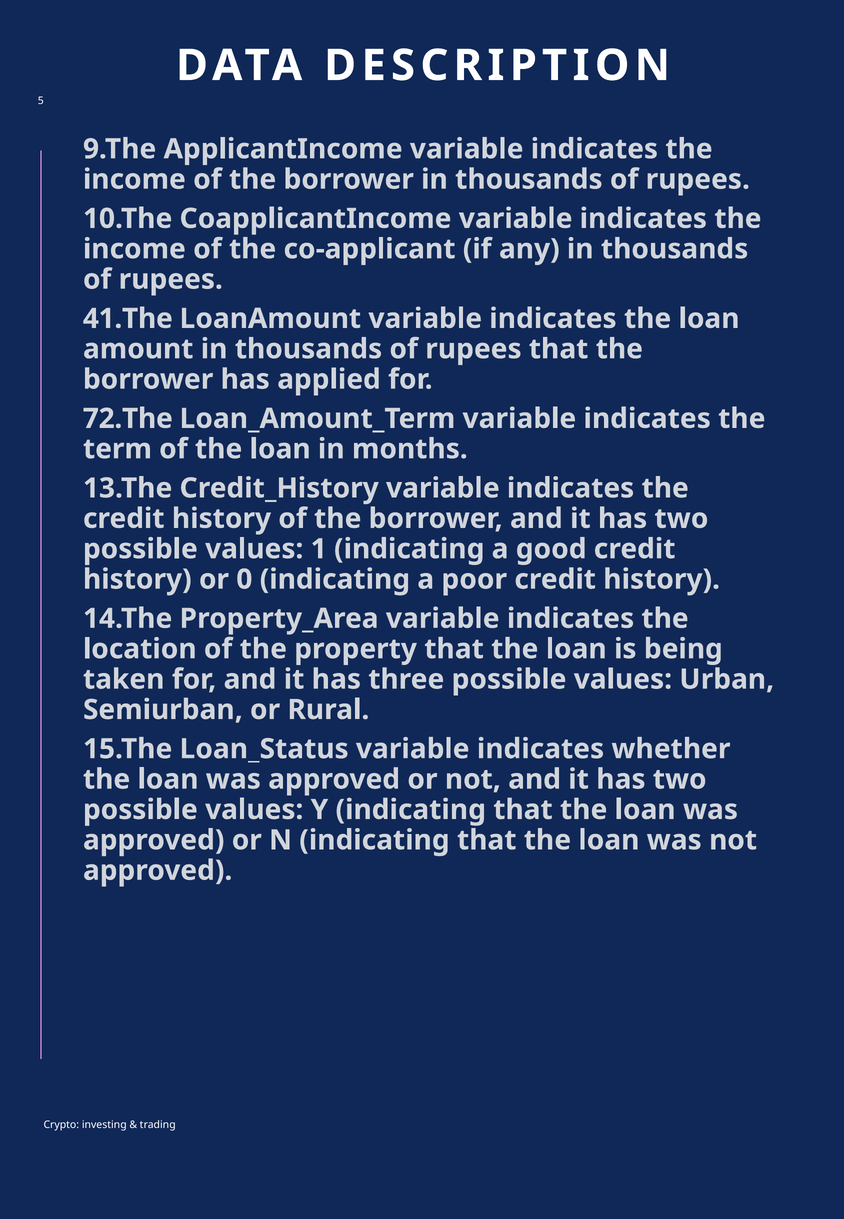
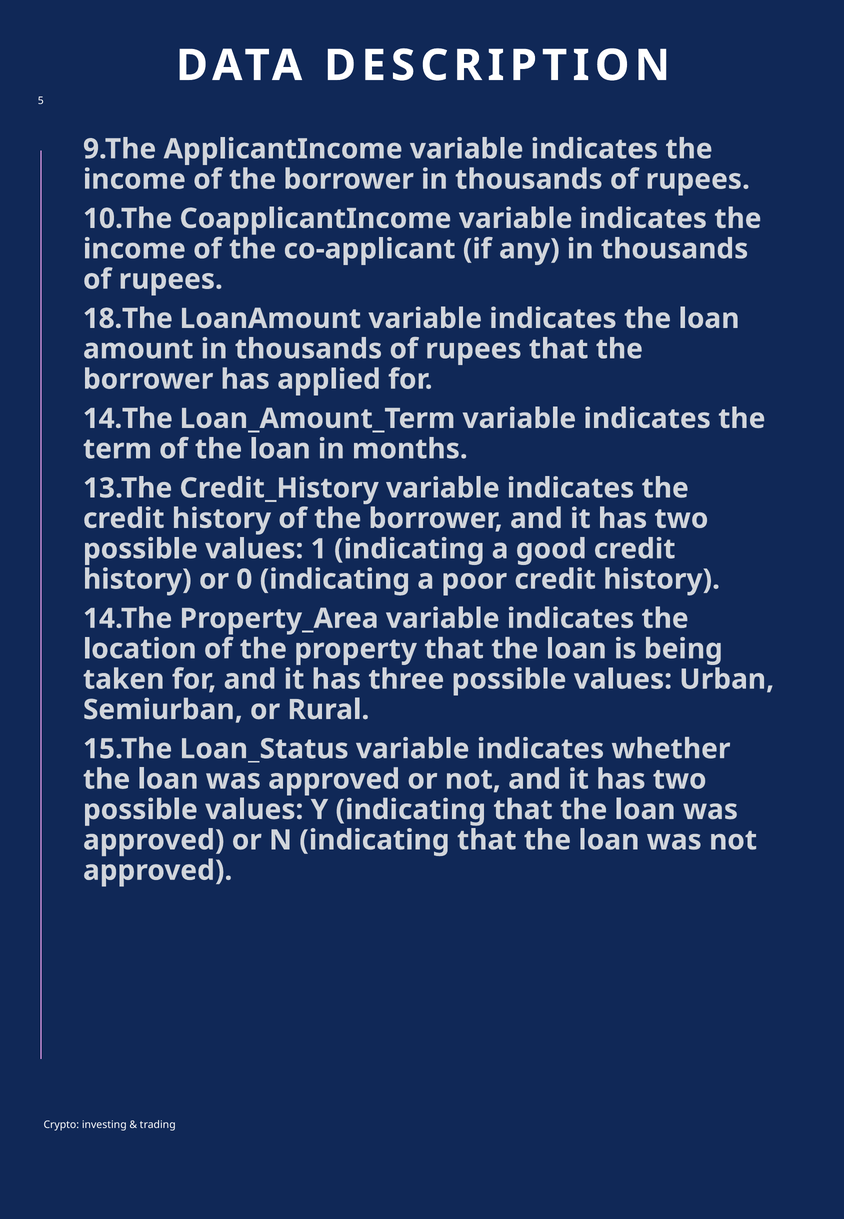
41.The: 41.The -> 18.The
72.The at (128, 419): 72.The -> 14.The
